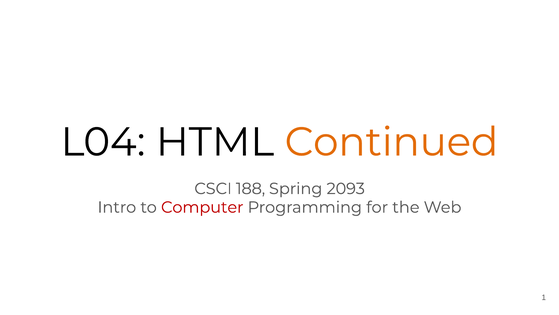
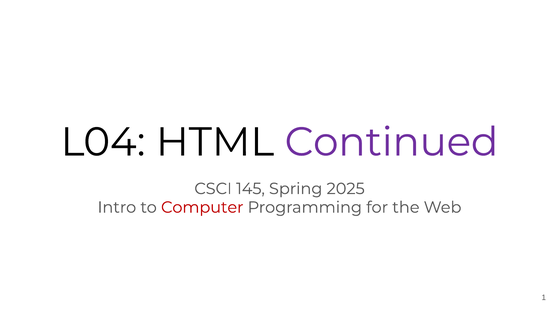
Continued colour: orange -> purple
188: 188 -> 145
2093: 2093 -> 2025
